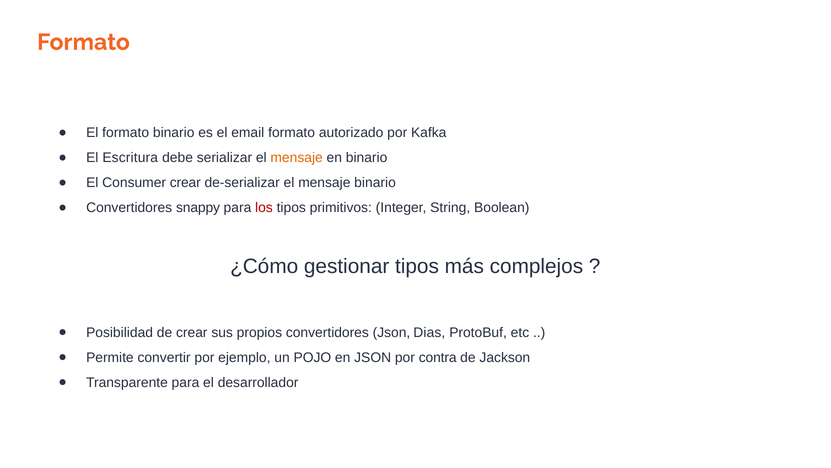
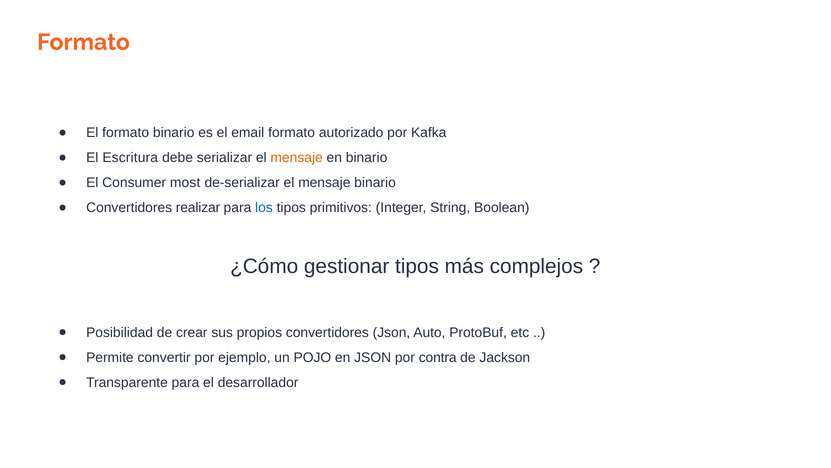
Consumer crear: crear -> most
snappy: snappy -> realizar
los colour: red -> blue
Dias: Dias -> Auto
